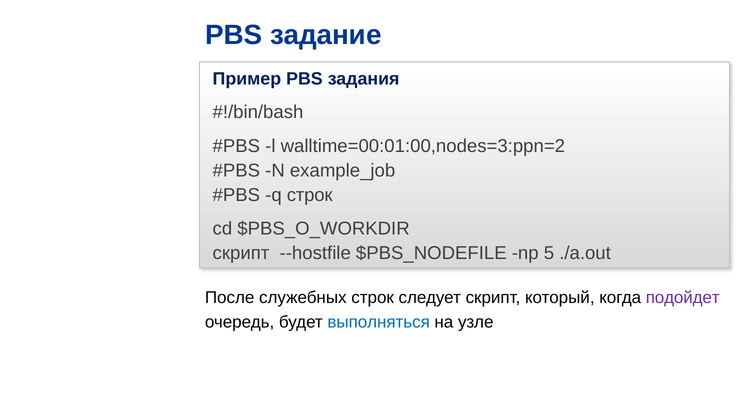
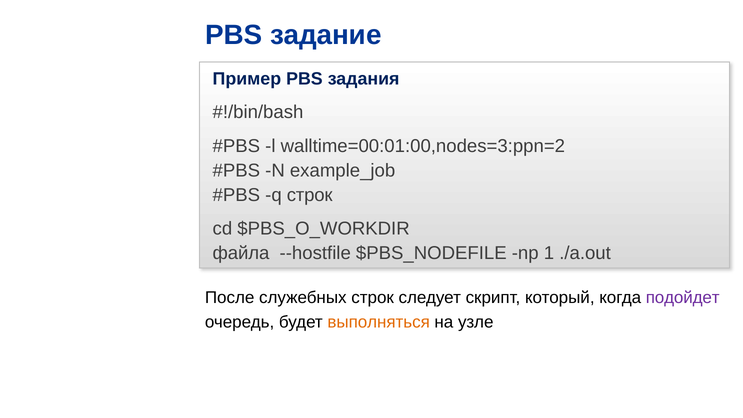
скрипт at (241, 253): скрипт -> файла
5: 5 -> 1
выполняться colour: blue -> orange
